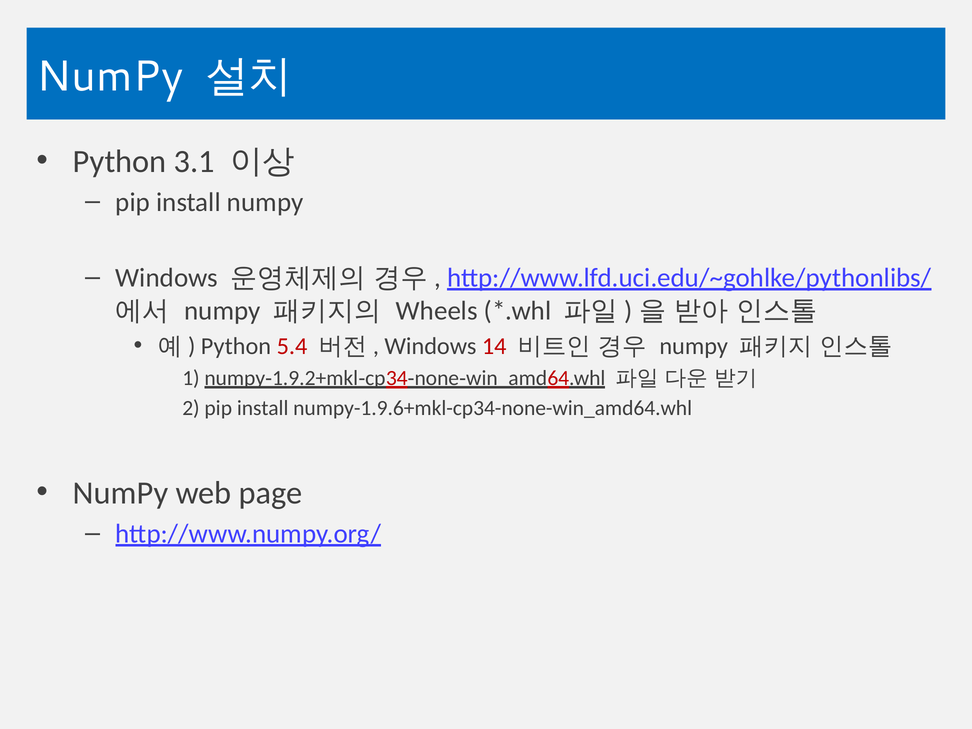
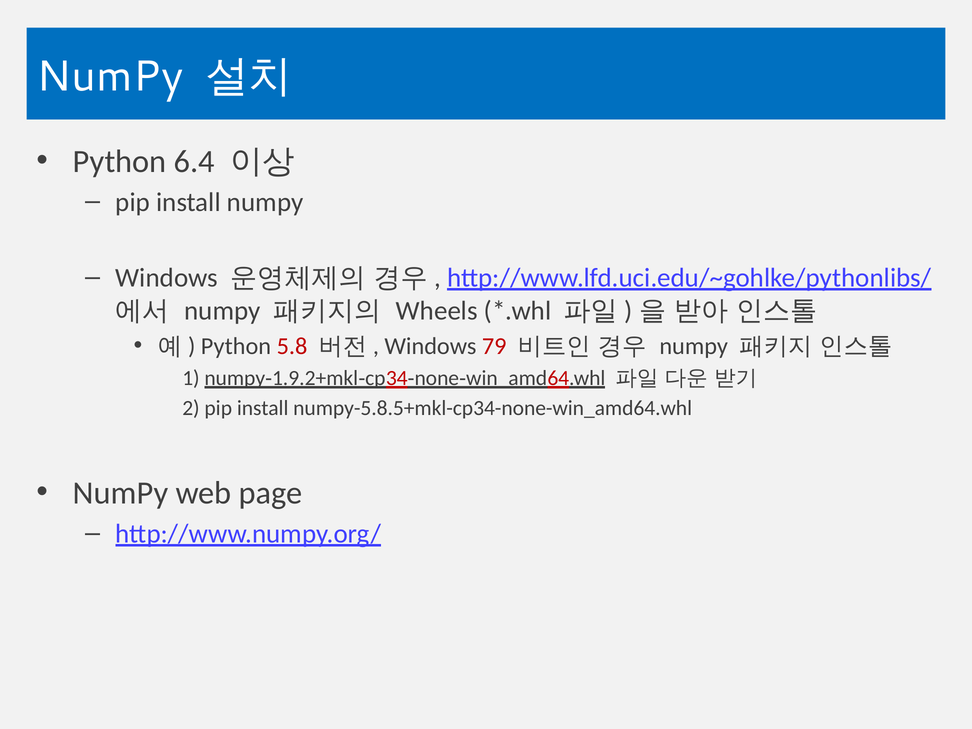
3.1: 3.1 -> 6.4
5.4: 5.4 -> 5.8
14: 14 -> 79
numpy-1.9.6+mkl-cp34-none-win_amd64.whl: numpy-1.9.6+mkl-cp34-none-win_amd64.whl -> numpy-5.8.5+mkl-cp34-none-win_amd64.whl
